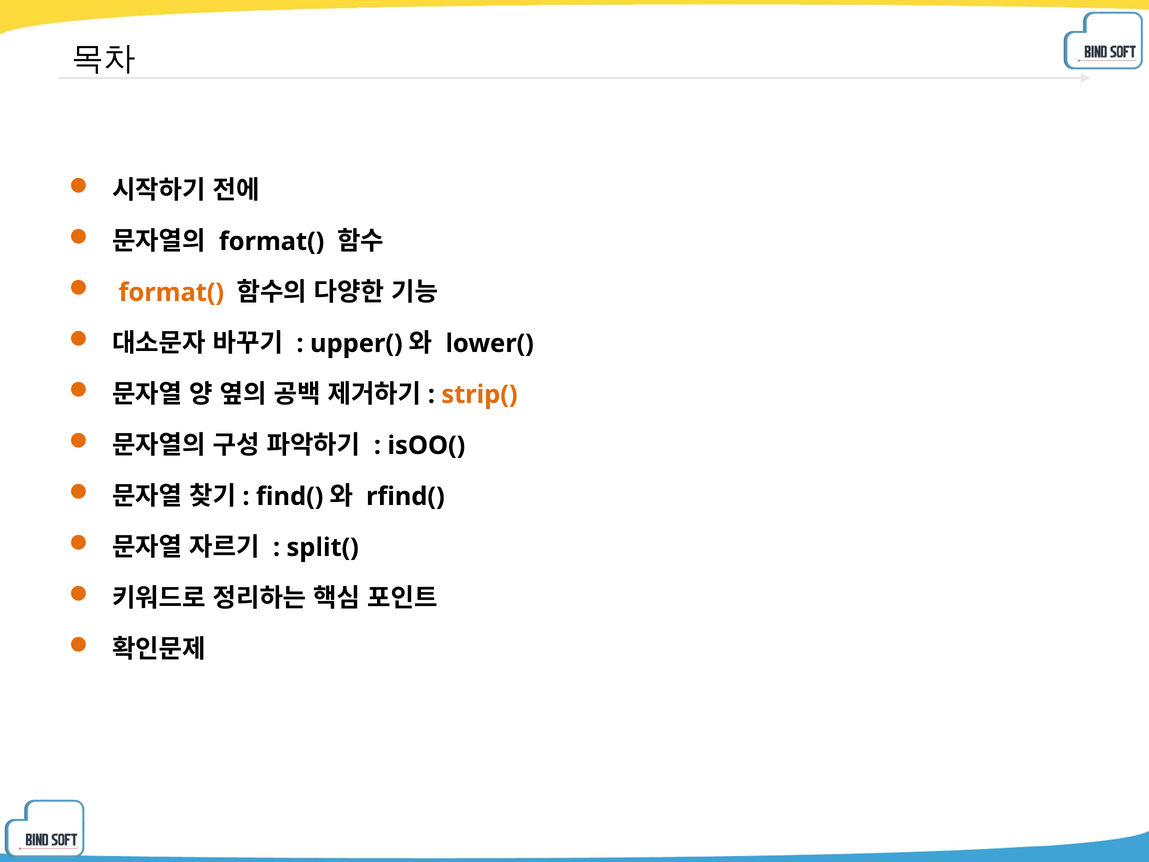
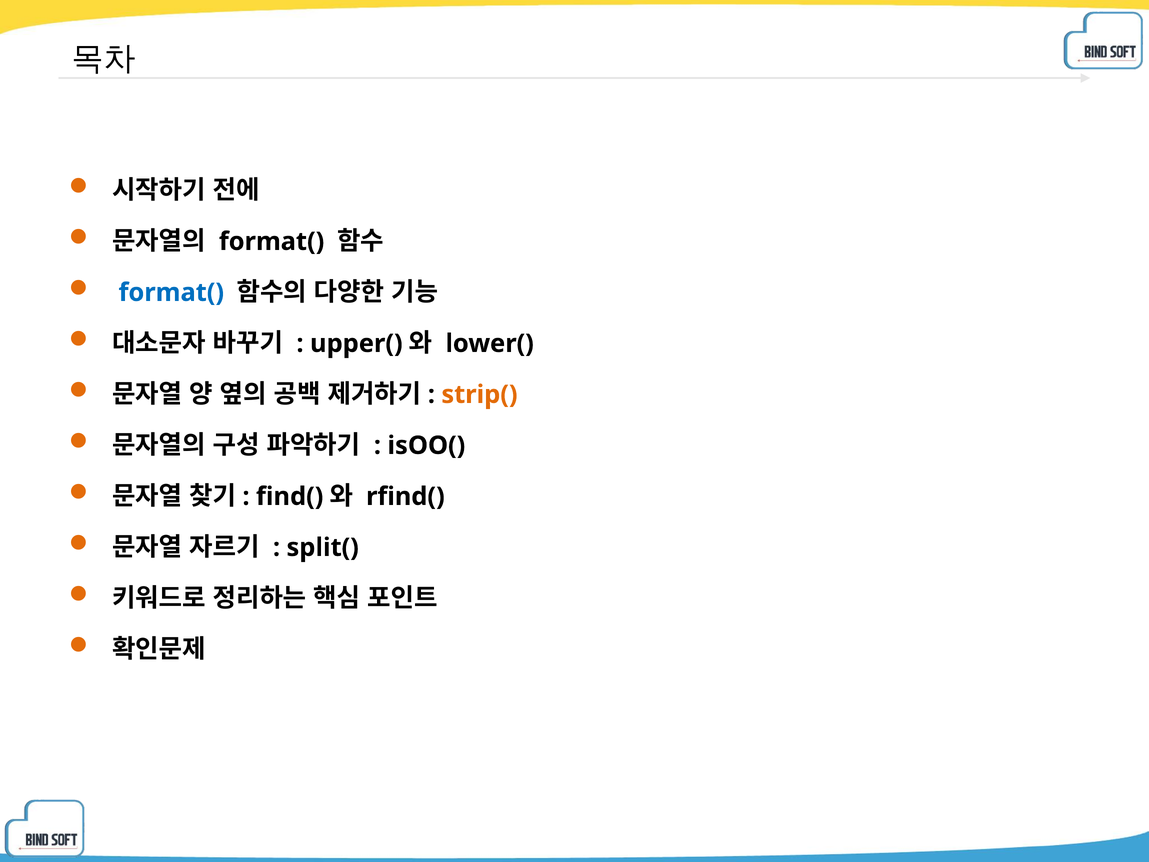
format( at (171, 292) colour: orange -> blue
